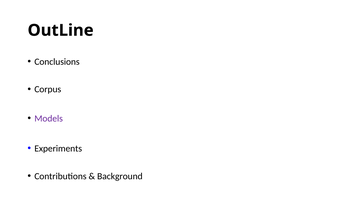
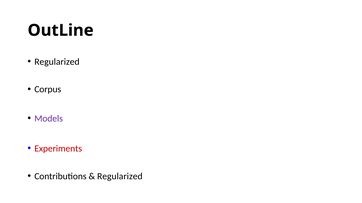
Conclusions at (57, 62): Conclusions -> Regularized
Experiments colour: black -> red
Background at (120, 177): Background -> Regularized
